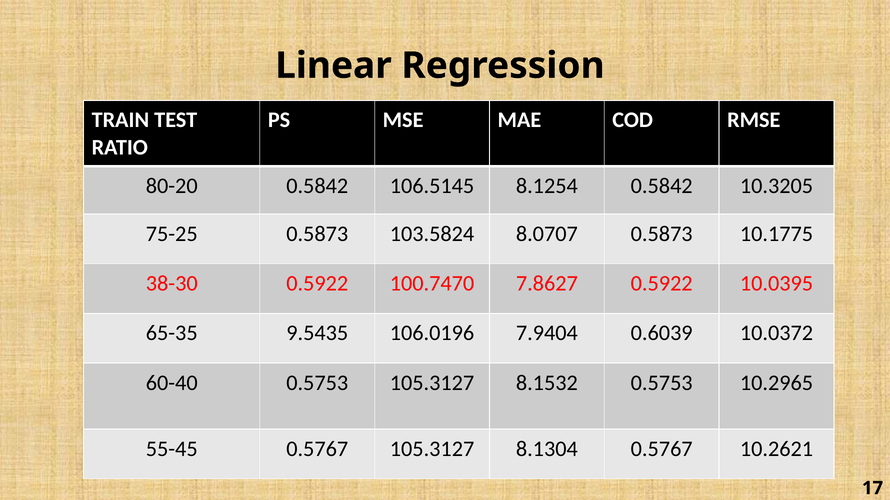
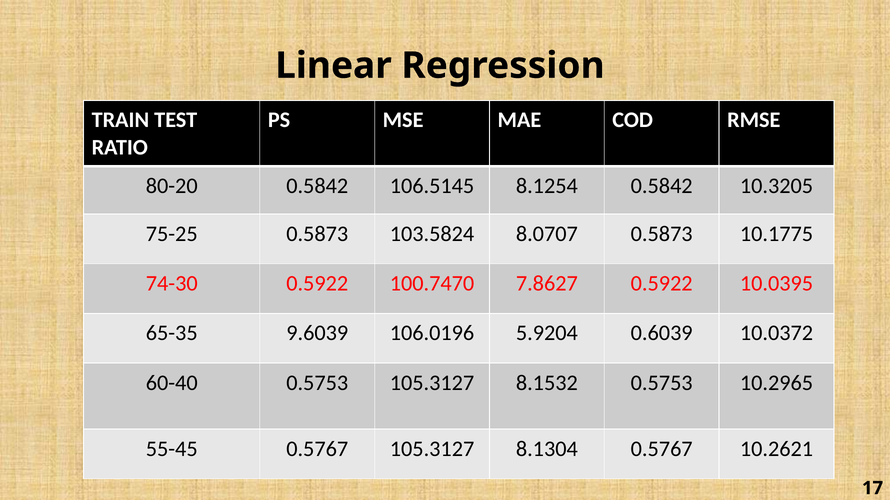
38-30: 38-30 -> 74-30
9.5435: 9.5435 -> 9.6039
7.9404: 7.9404 -> 5.9204
